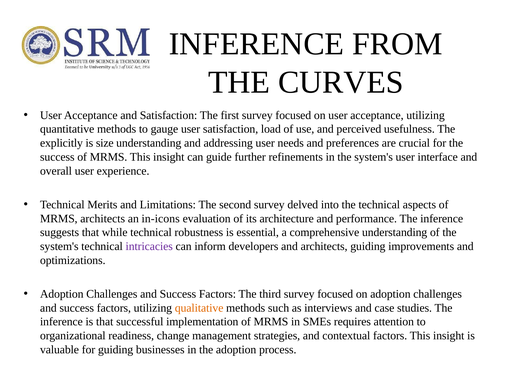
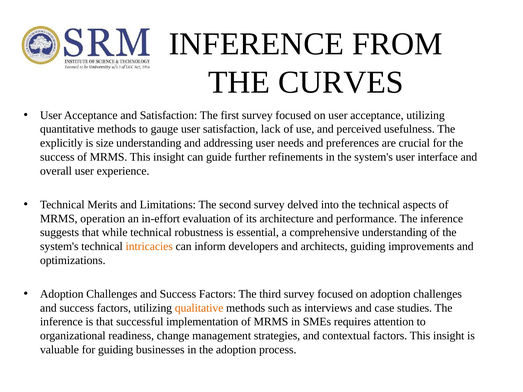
load: load -> lack
MRMS architects: architects -> operation
in-icons: in-icons -> in-effort
intricacies colour: purple -> orange
